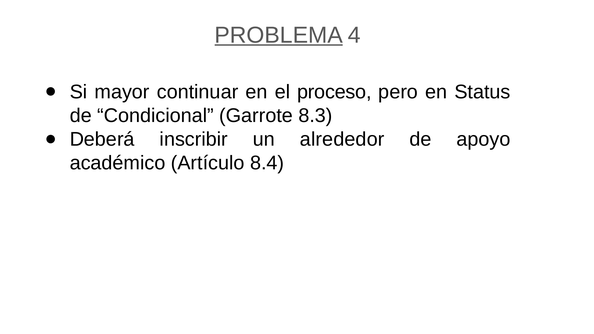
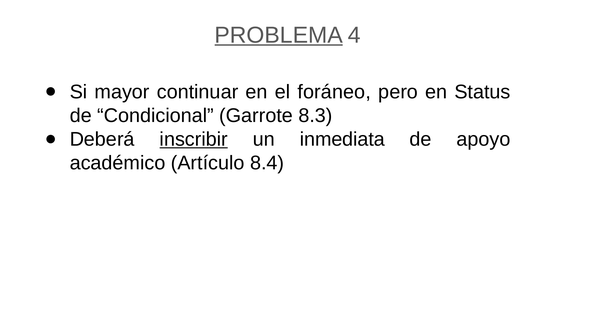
proceso: proceso -> foráneo
inscribir underline: none -> present
alrededor: alrededor -> inmediata
